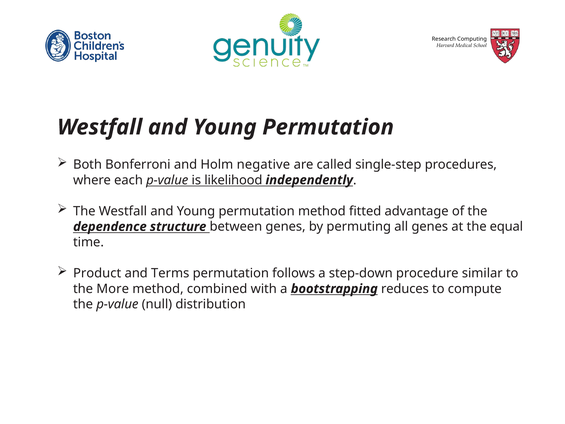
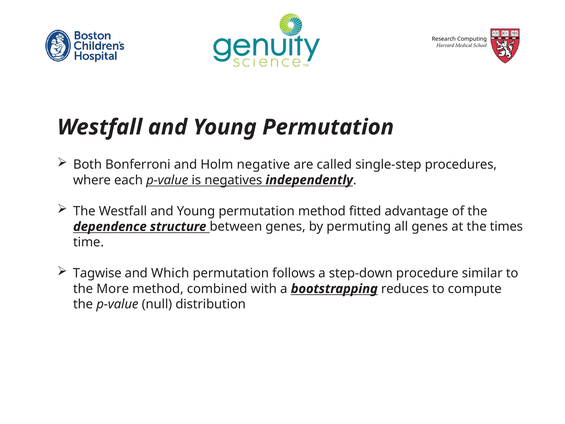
likelihood: likelihood -> negatives
equal: equal -> times
Product: Product -> Tagwise
Terms: Terms -> Which
